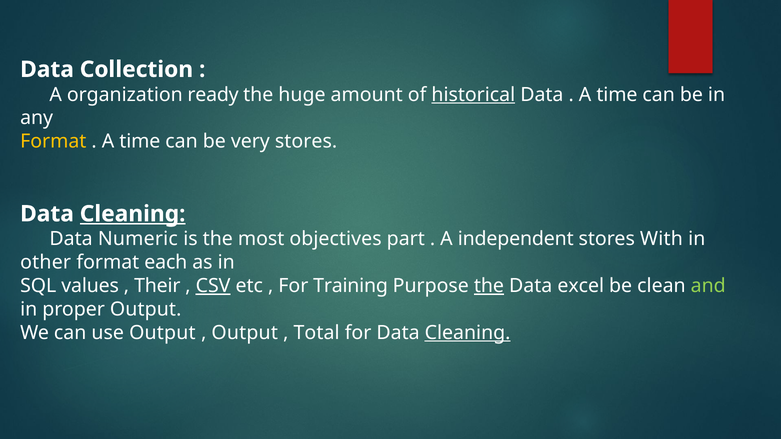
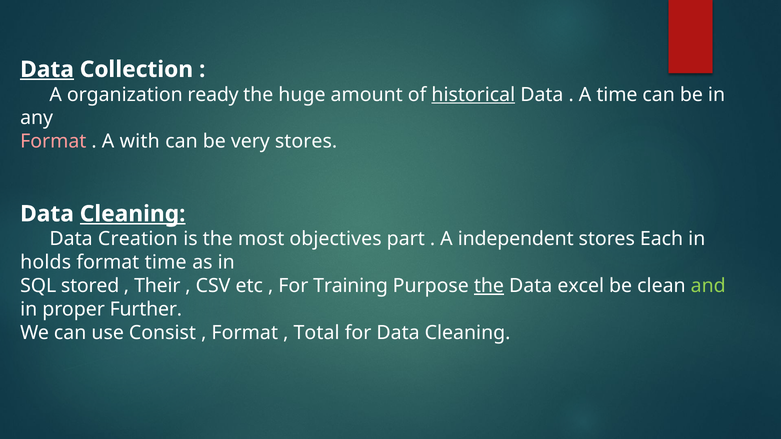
Data at (47, 70) underline: none -> present
Format at (53, 142) colour: yellow -> pink
time at (140, 142): time -> with
Numeric: Numeric -> Creation
With: With -> Each
other: other -> holds
format each: each -> time
values: values -> stored
CSV underline: present -> none
proper Output: Output -> Further
use Output: Output -> Consist
Output at (245, 333): Output -> Format
Cleaning at (468, 333) underline: present -> none
